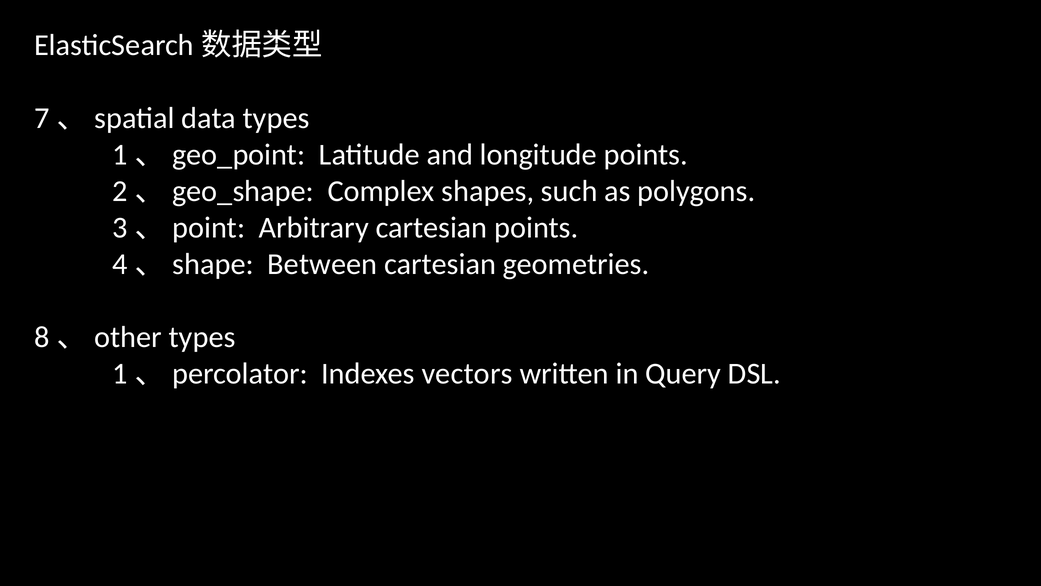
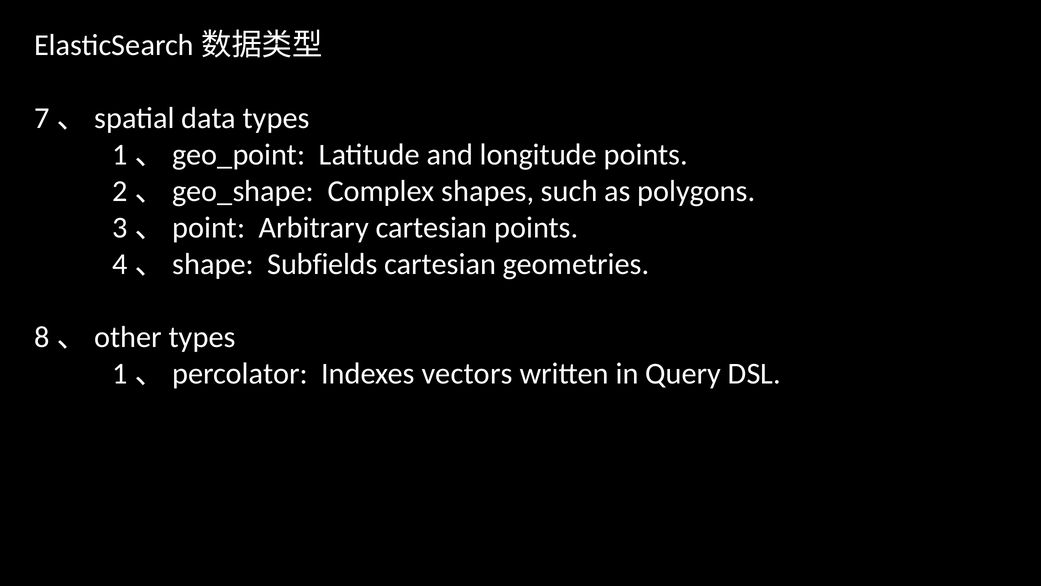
Between: Between -> Subfields
